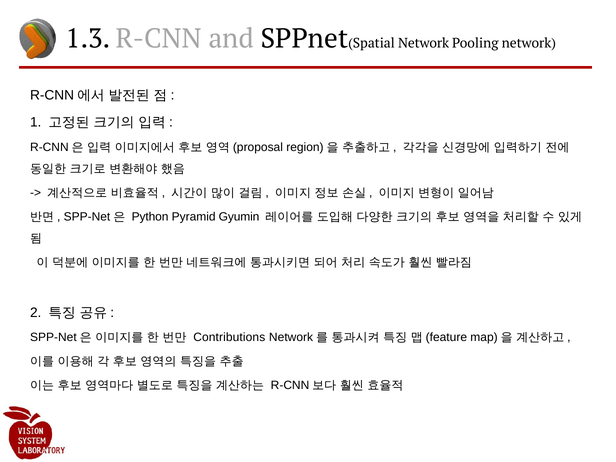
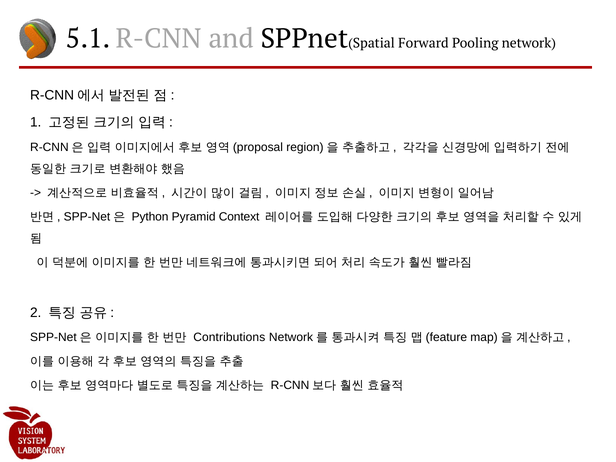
1.3: 1.3 -> 5.1
Spatial Network: Network -> Forward
Gyumin: Gyumin -> Context
